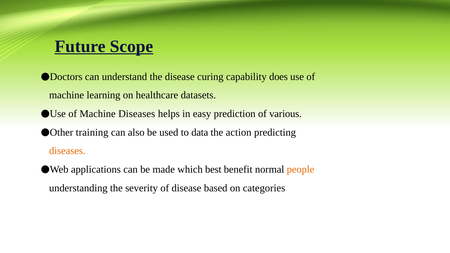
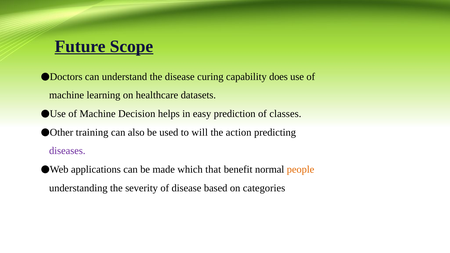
Machine Diseases: Diseases -> Decision
various: various -> classes
data: data -> will
diseases at (67, 151) colour: orange -> purple
best: best -> that
